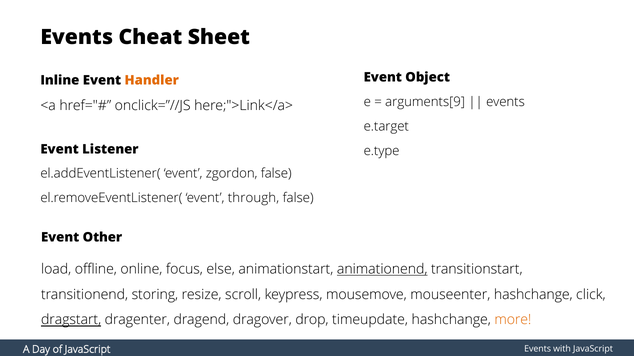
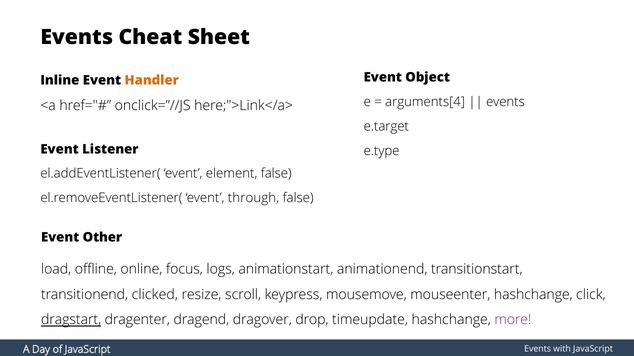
arguments[9: arguments[9 -> arguments[4
zgordon: zgordon -> element
else: else -> logs
animationend underline: present -> none
storing: storing -> clicked
more colour: orange -> purple
